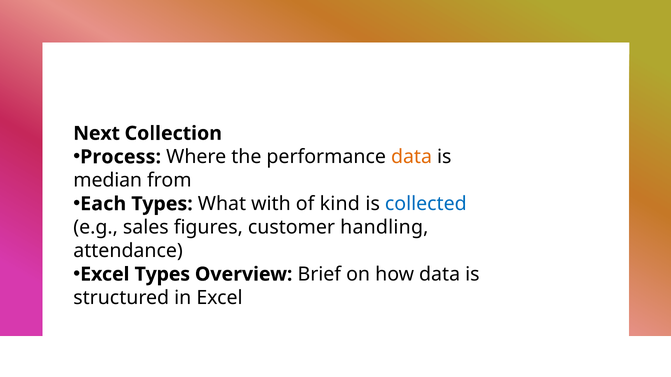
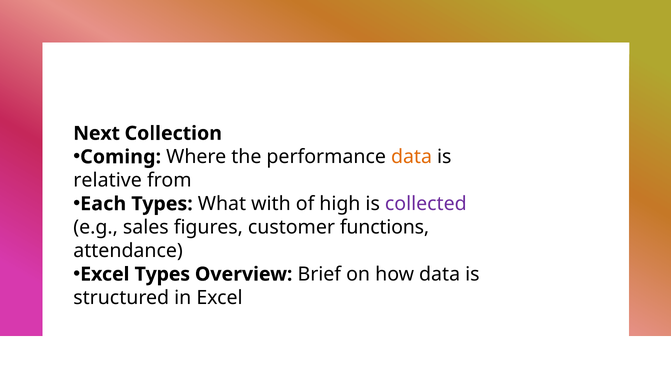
Process: Process -> Coming
median: median -> relative
kind: kind -> high
collected colour: blue -> purple
handling: handling -> functions
